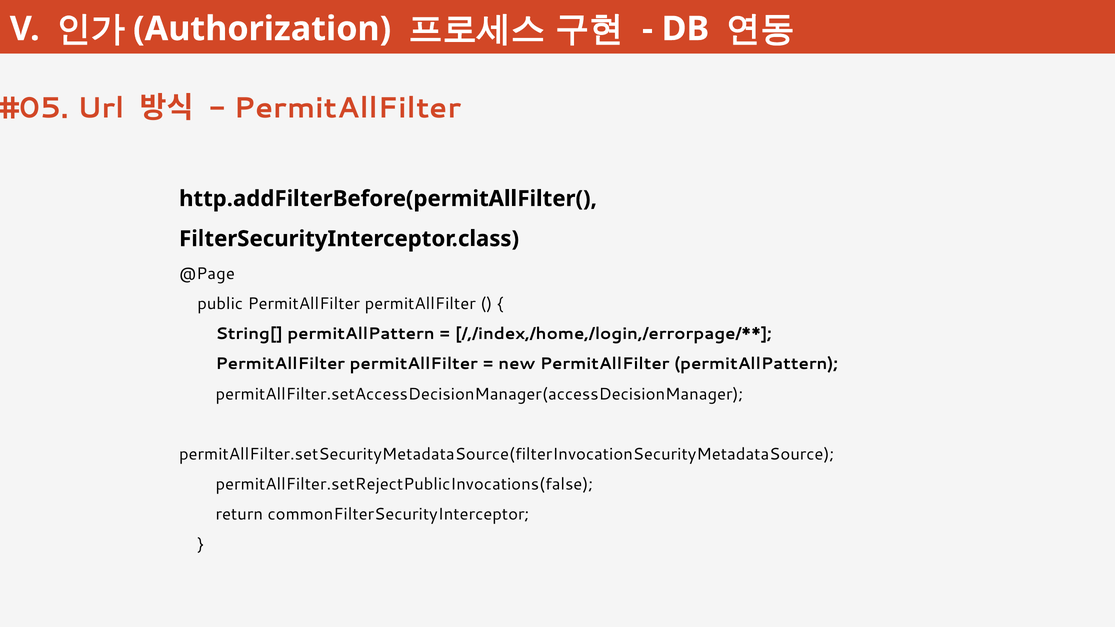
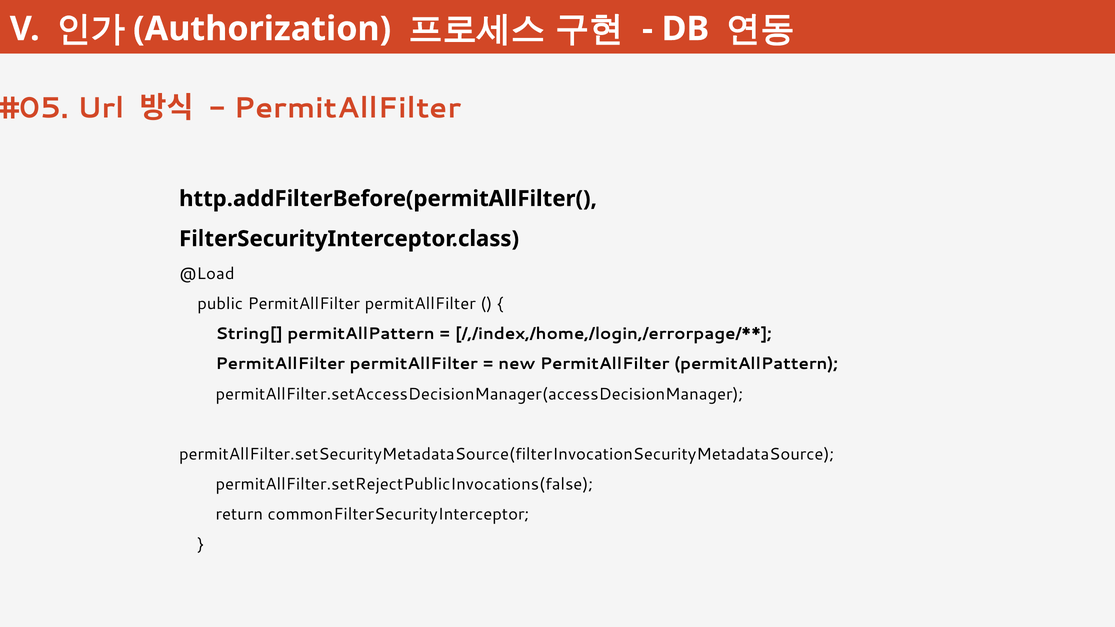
@Page: @Page -> @Load
